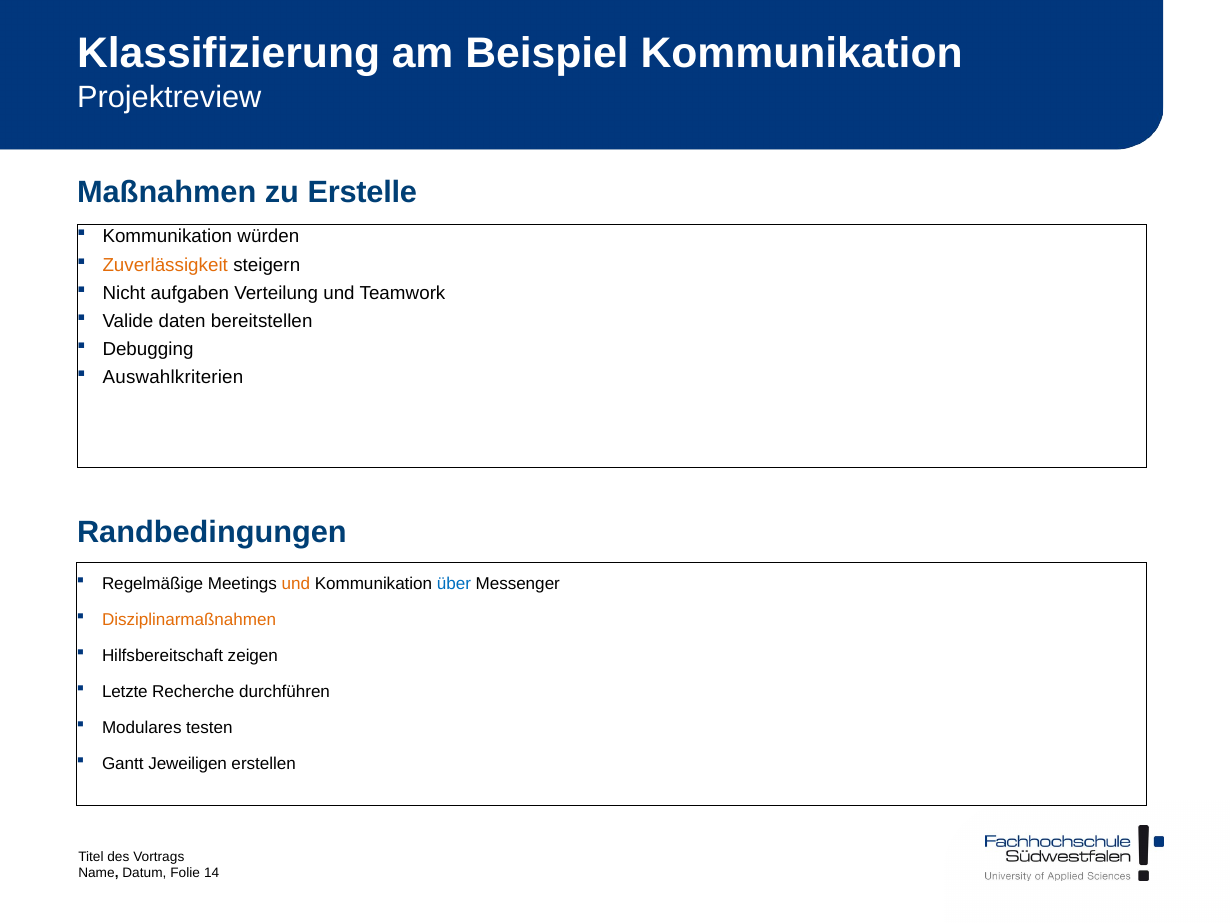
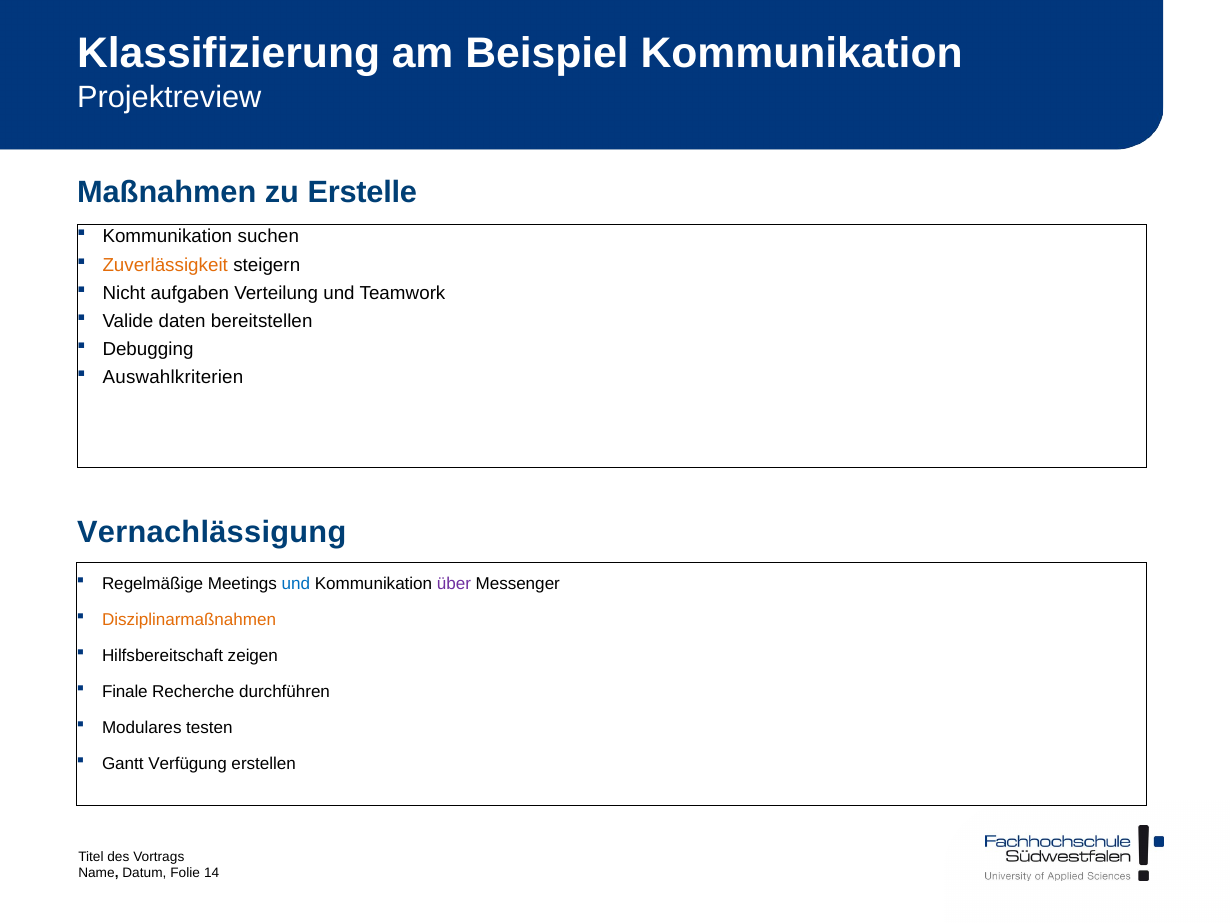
würden: würden -> suchen
Randbedingungen: Randbedingungen -> Vernachlässigung
und at (296, 583) colour: orange -> blue
über colour: blue -> purple
Letzte: Letzte -> Finale
Jeweiligen: Jeweiligen -> Verfügung
